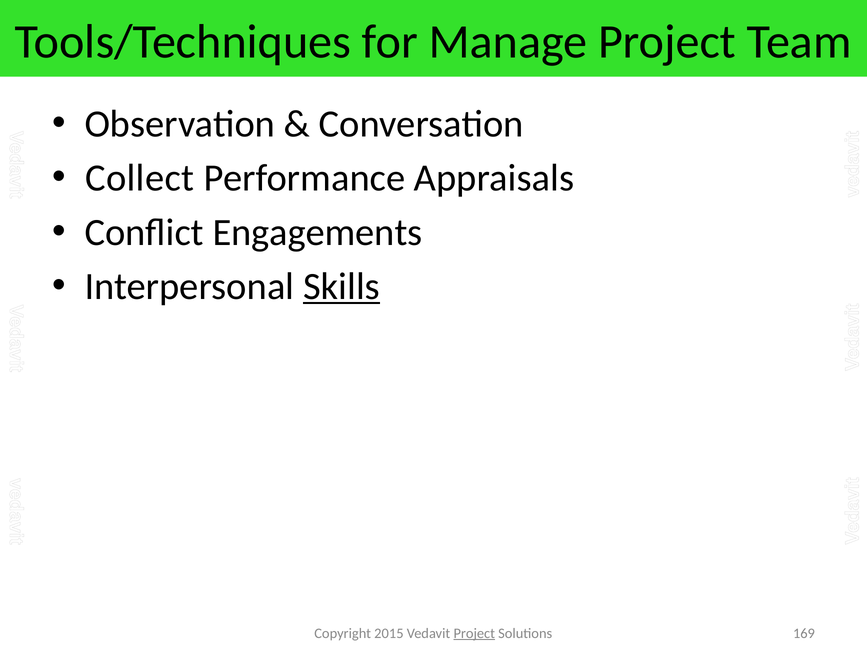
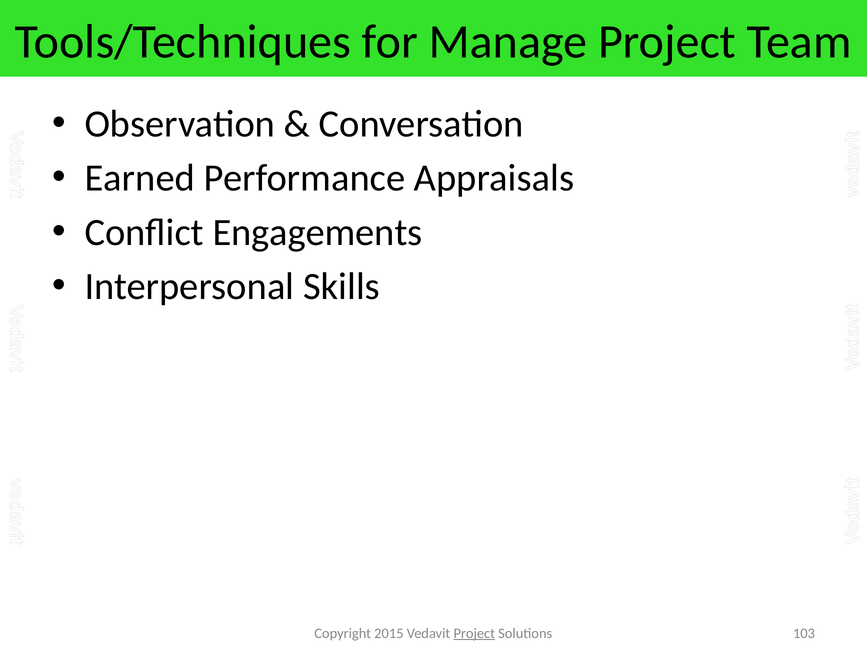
Collect: Collect -> Earned
Skills underline: present -> none
169: 169 -> 103
